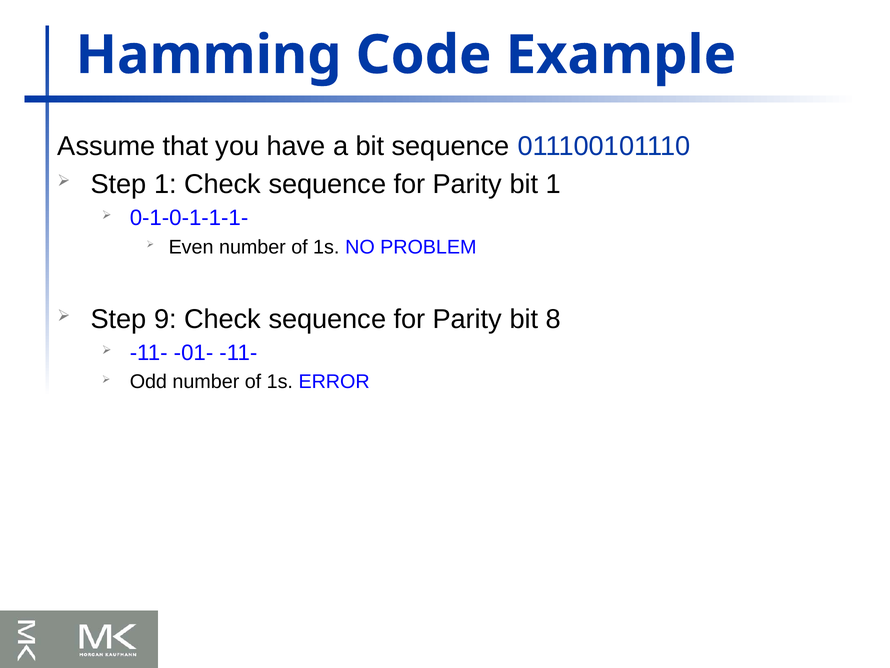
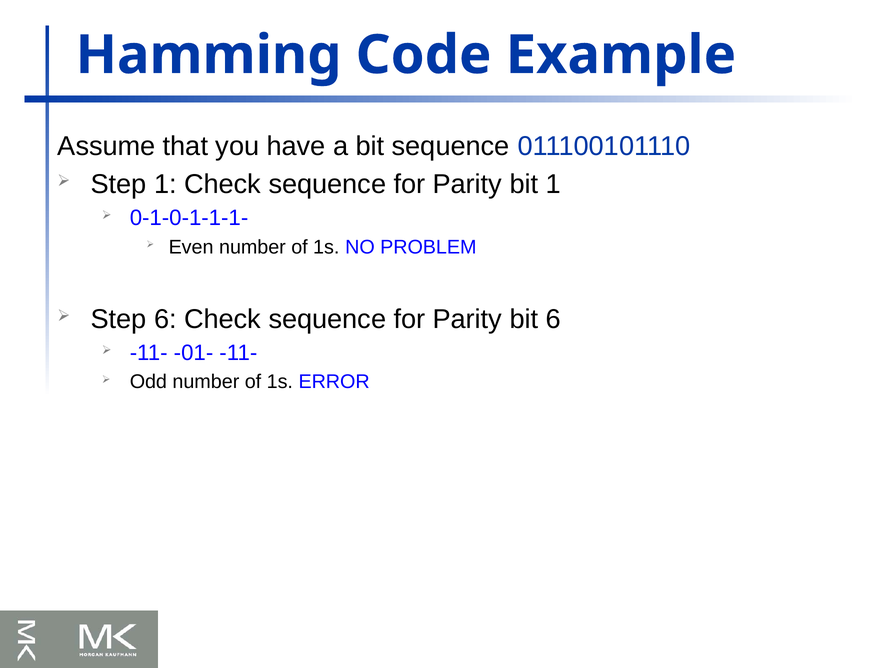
Step 9: 9 -> 6
bit 8: 8 -> 6
